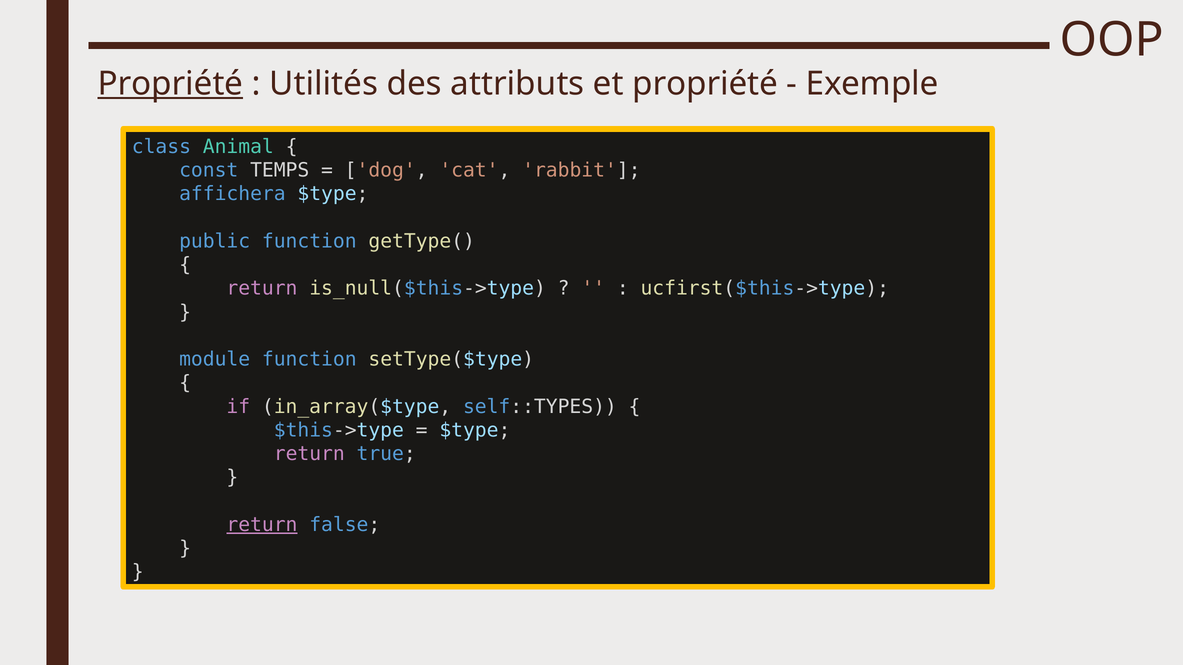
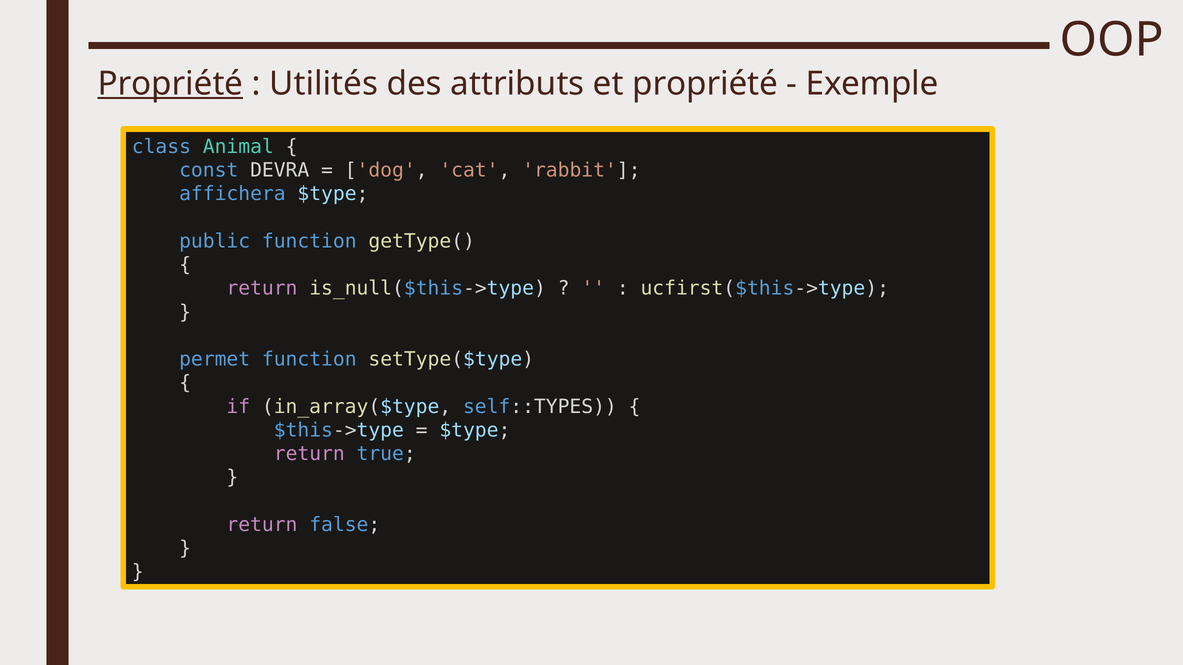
TEMPS: TEMPS -> DEVRA
module: module -> permet
return at (262, 525) underline: present -> none
